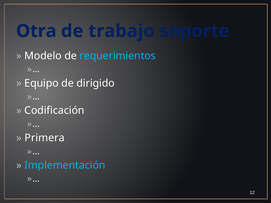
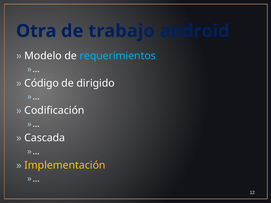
soporte: soporte -> android
Equipo: Equipo -> Código
Primera: Primera -> Cascada
Implementación colour: light blue -> yellow
